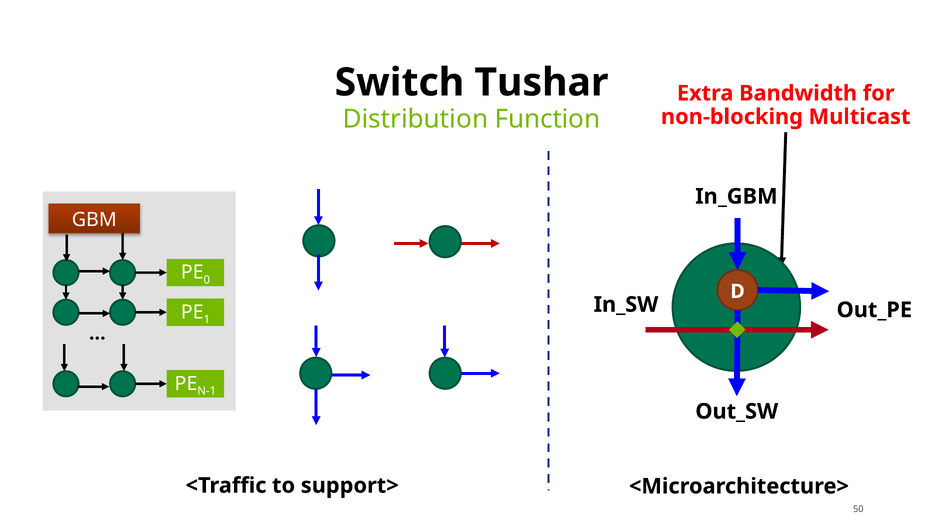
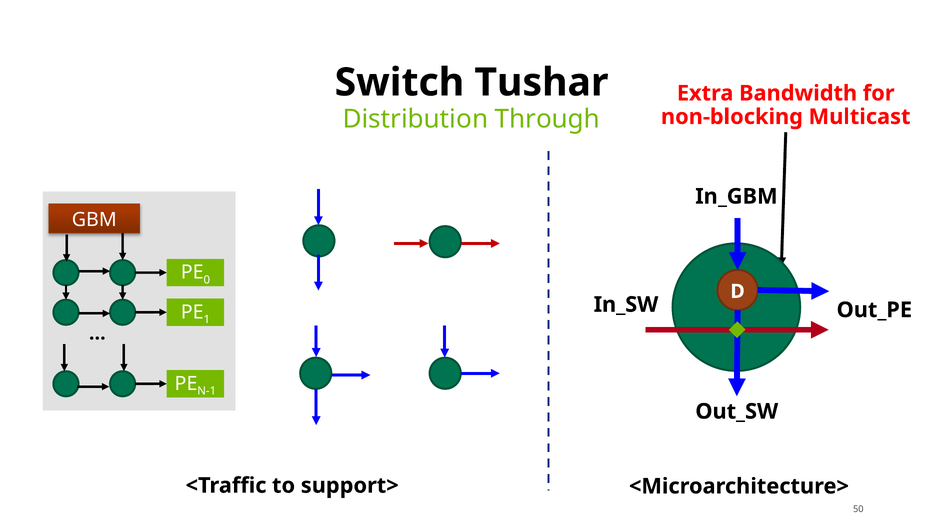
Function: Function -> Through
